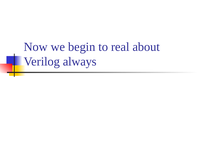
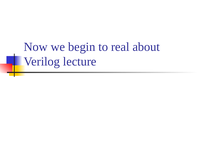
always: always -> lecture
